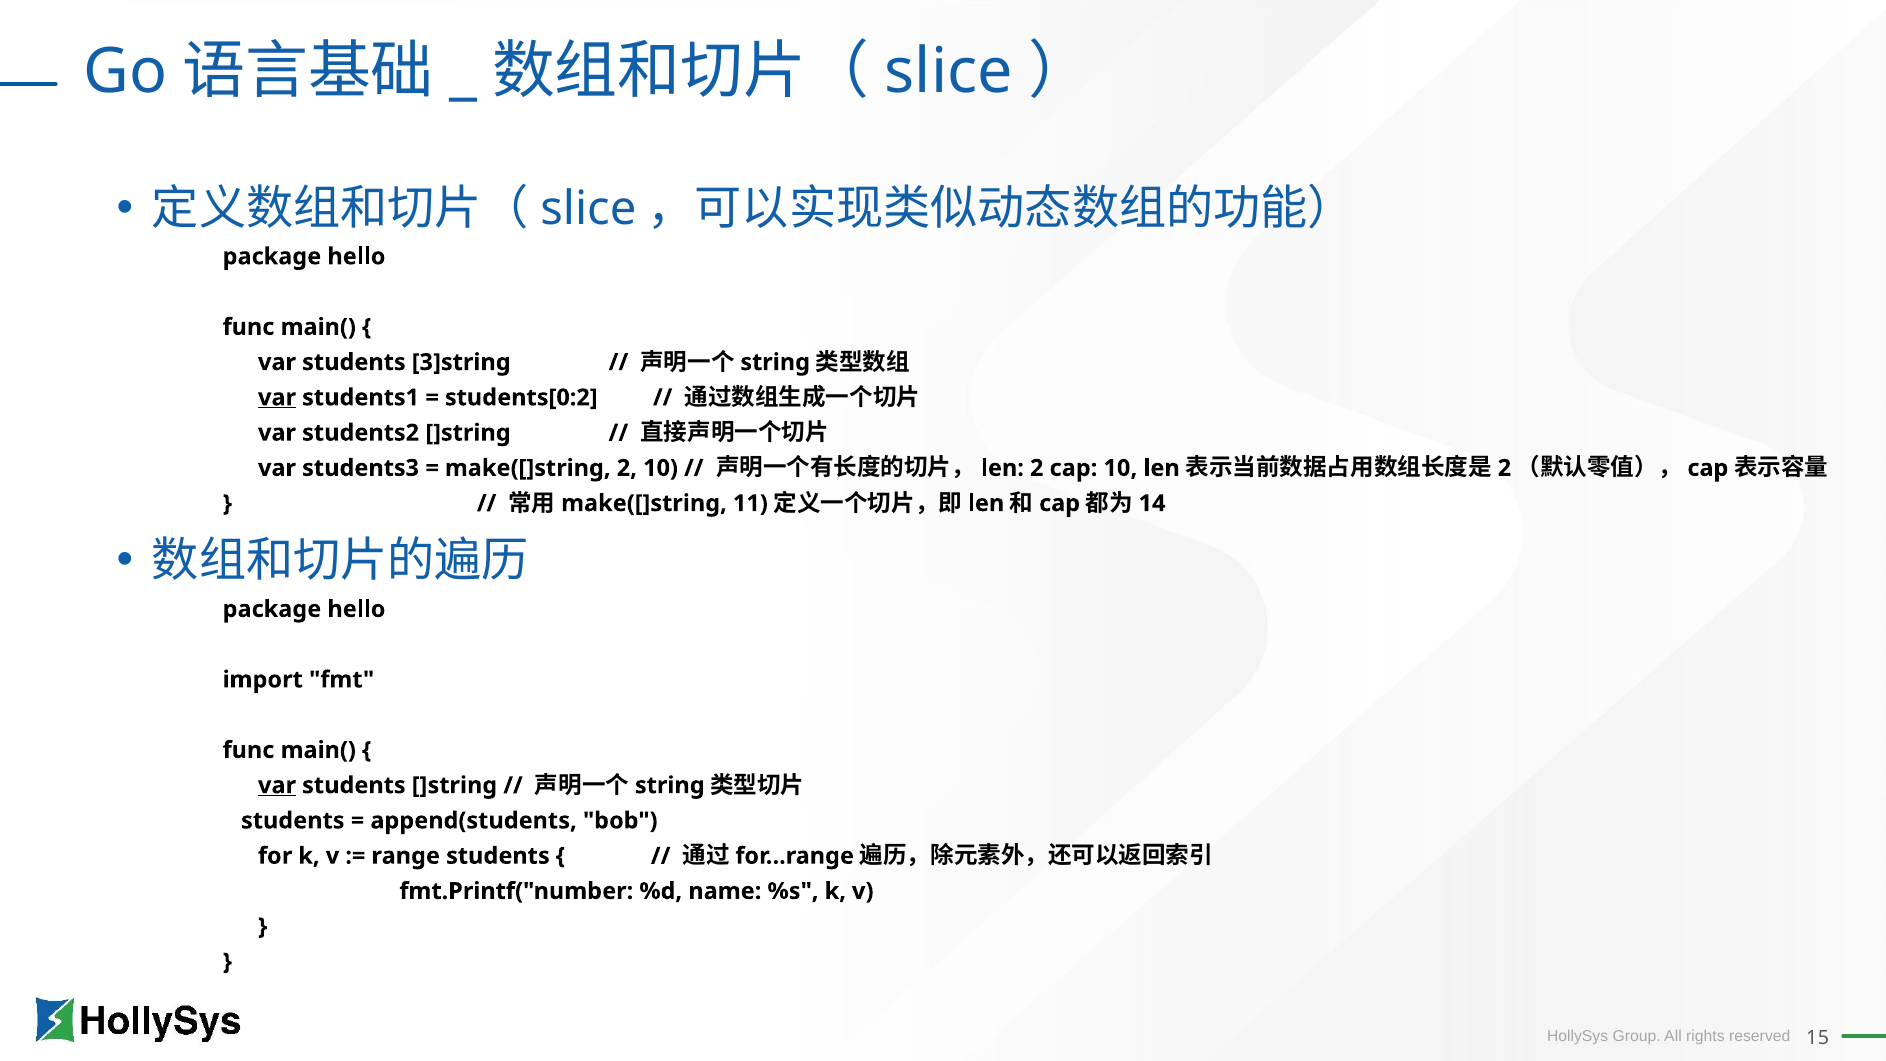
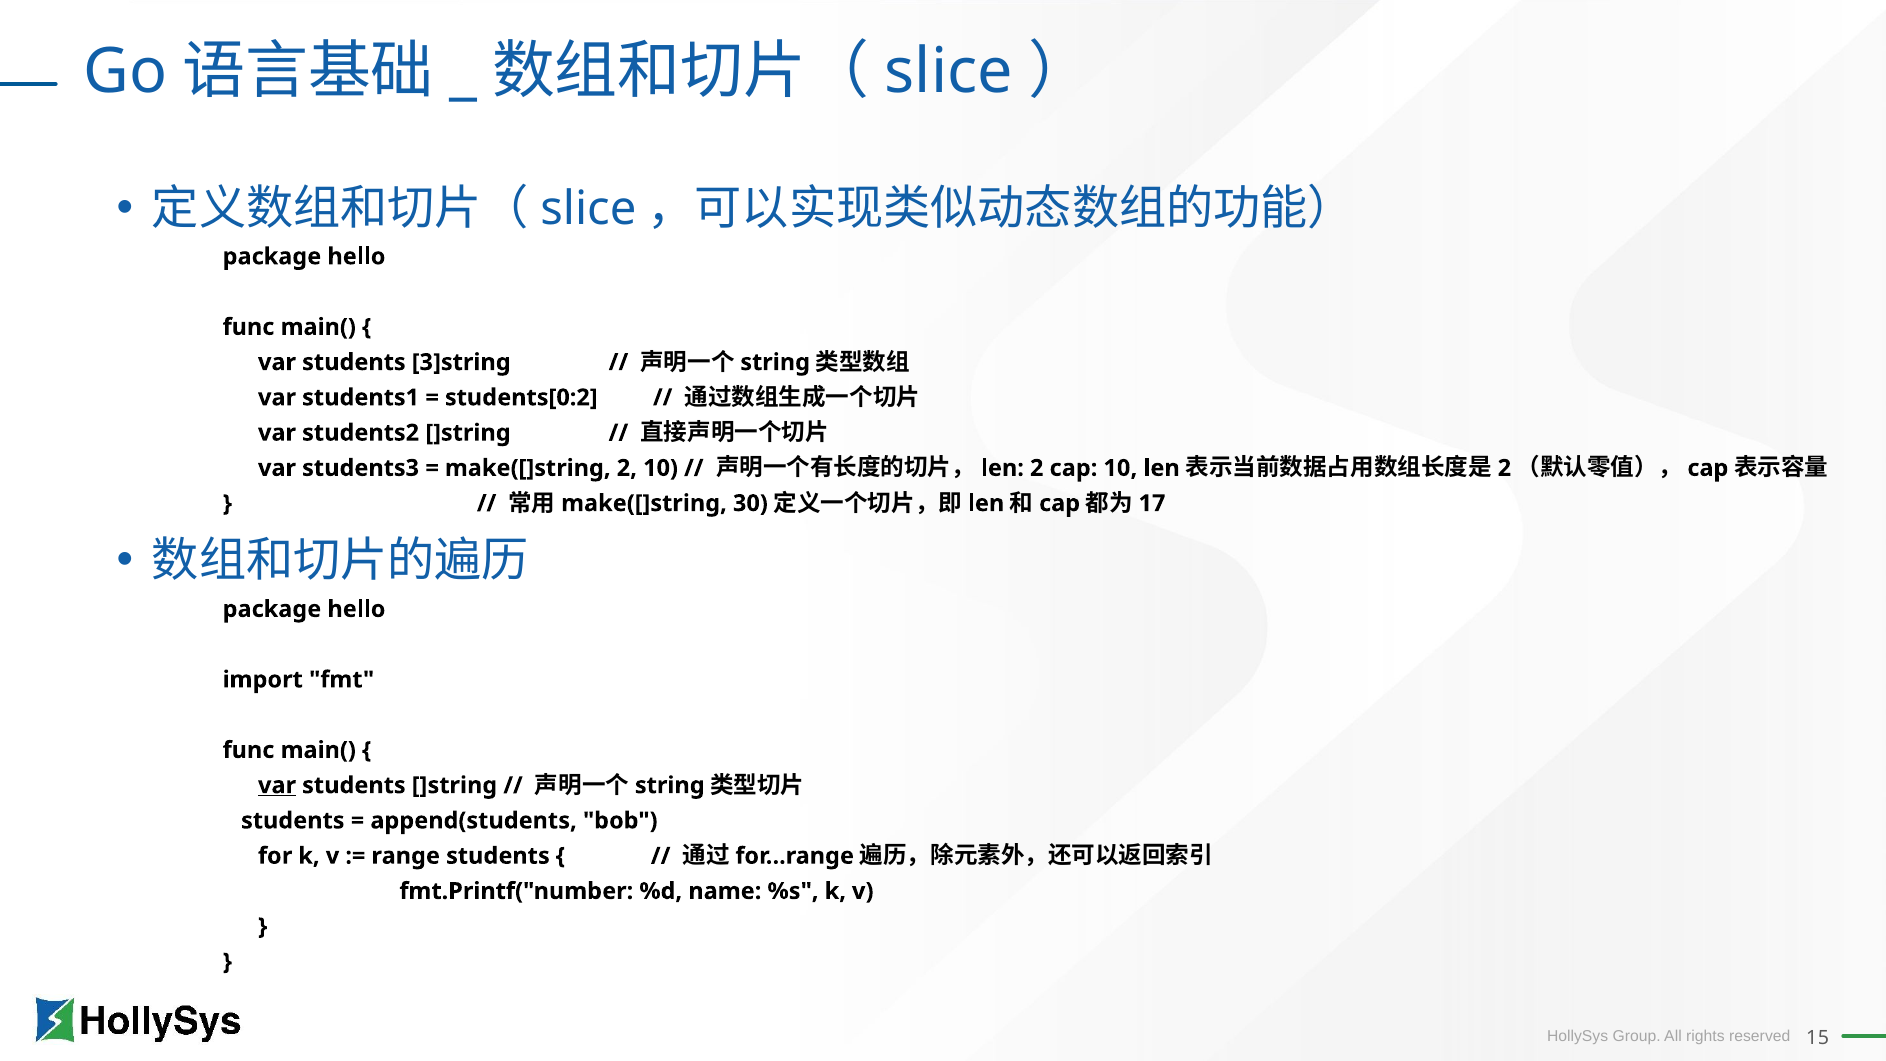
var at (277, 398) underline: present -> none
11: 11 -> 30
14: 14 -> 17
